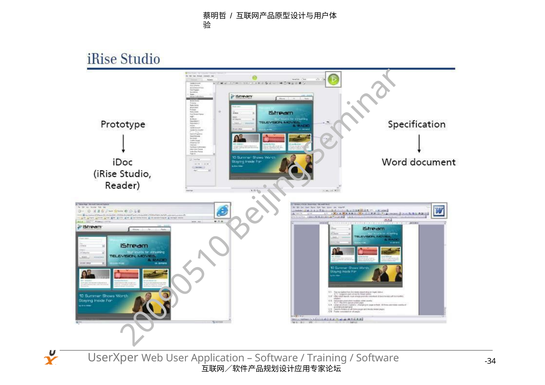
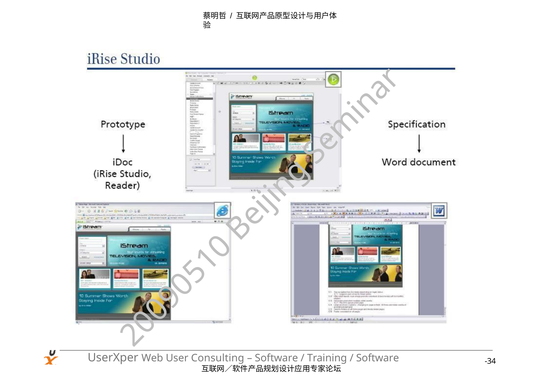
Application: Application -> Consulting
